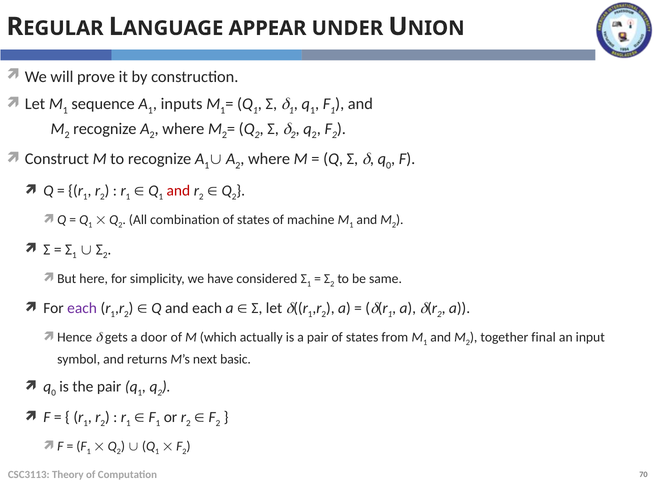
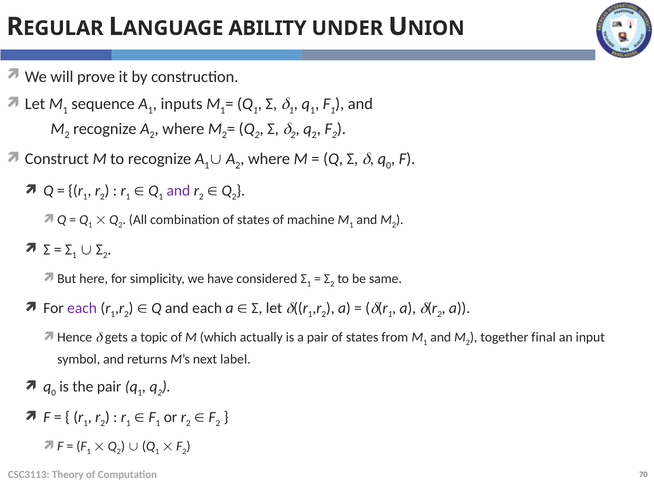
APPEAR: APPEAR -> ABILITY
and at (178, 191) colour: red -> purple
door: door -> topic
basic: basic -> label
